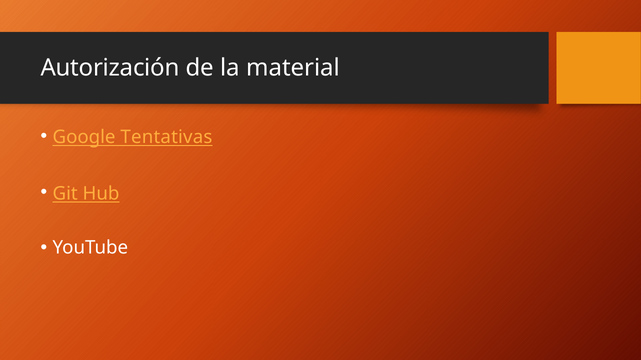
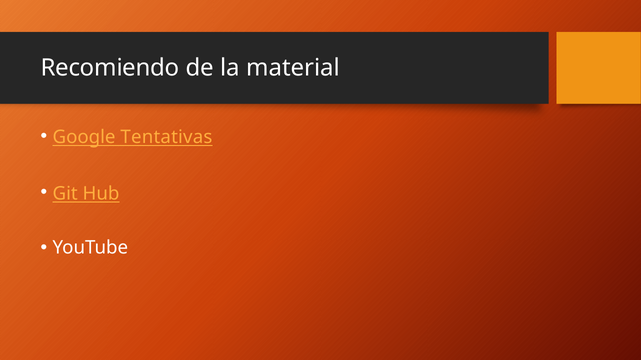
Autorización: Autorización -> Recomiendo
